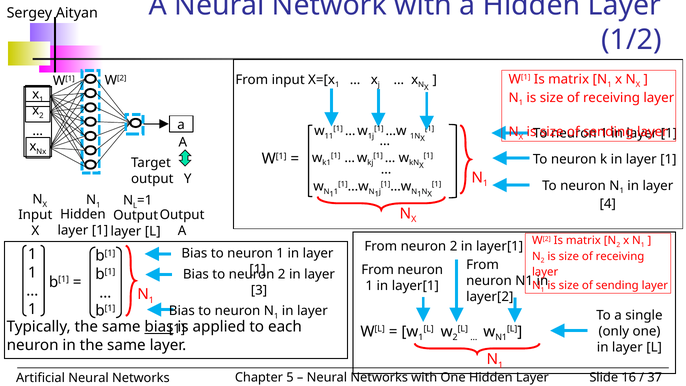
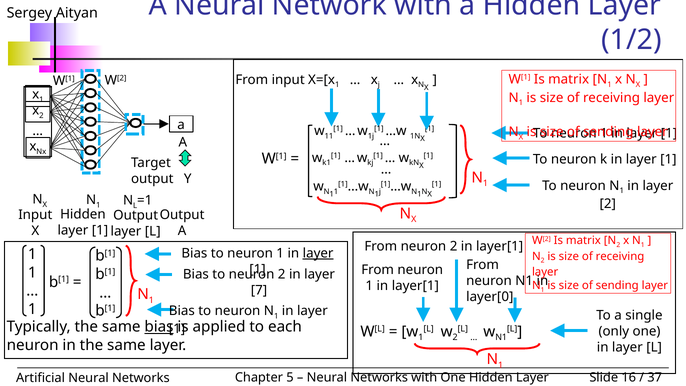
4 at (608, 204): 4 -> 2
layer at (318, 253) underline: none -> present
3: 3 -> 7
layer[2: layer[2 -> layer[0
